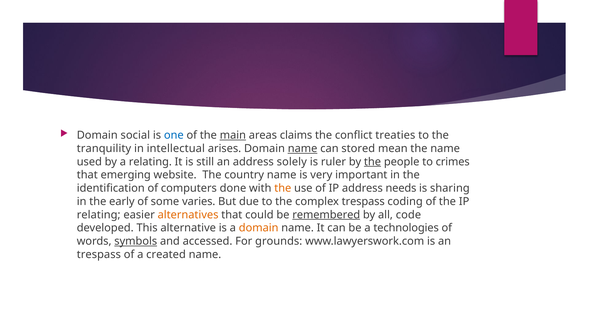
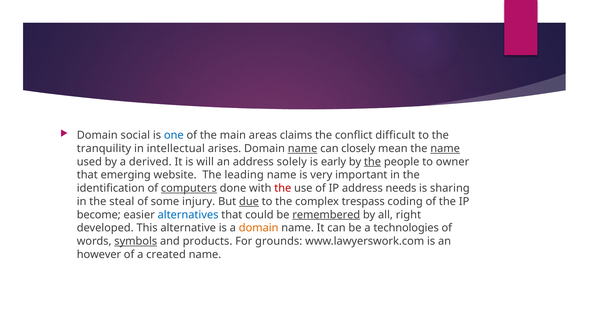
main underline: present -> none
treaties: treaties -> difficult
stored: stored -> closely
name at (445, 149) underline: none -> present
a relating: relating -> derived
still: still -> will
ruler: ruler -> early
crimes: crimes -> owner
country: country -> leading
computers underline: none -> present
the at (283, 188) colour: orange -> red
early: early -> steal
varies: varies -> injury
due underline: none -> present
relating at (99, 215): relating -> become
alternatives colour: orange -> blue
code: code -> right
accessed: accessed -> products
trespass at (99, 255): trespass -> however
